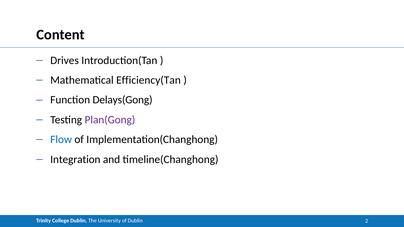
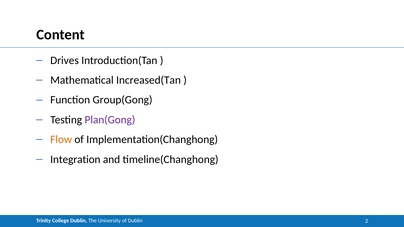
Efficiency(Tan: Efficiency(Tan -> Increased(Tan
Delays(Gong: Delays(Gong -> Group(Gong
Flow colour: blue -> orange
